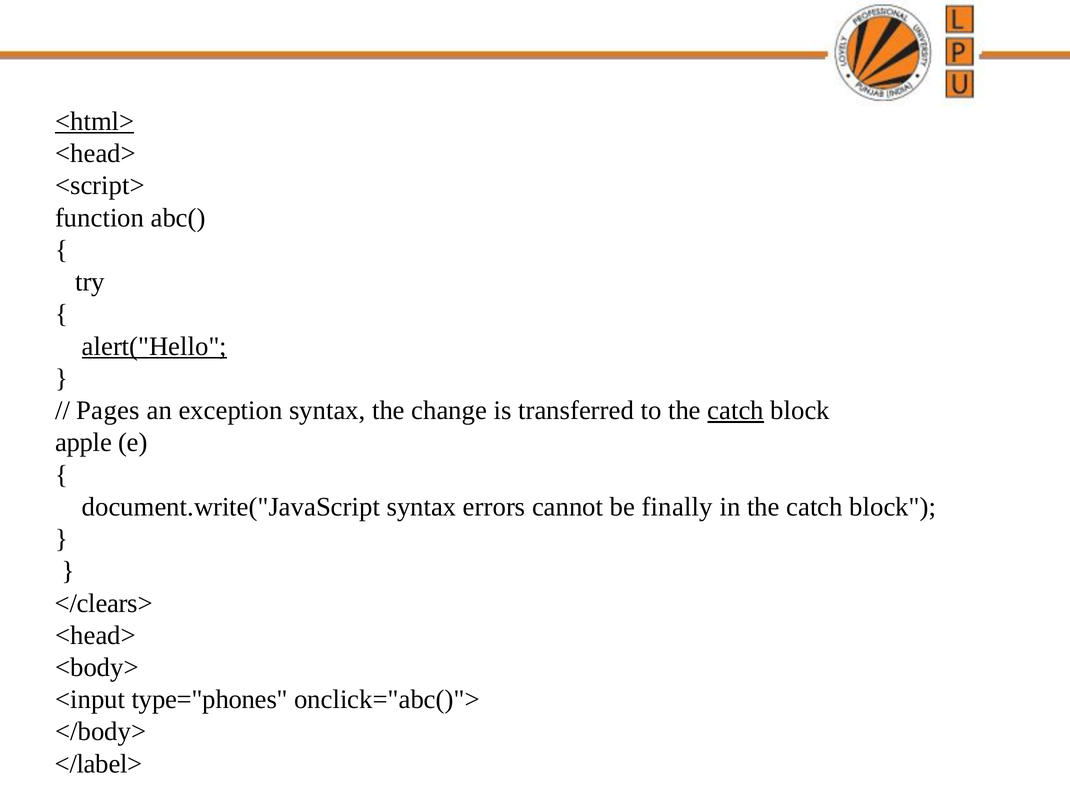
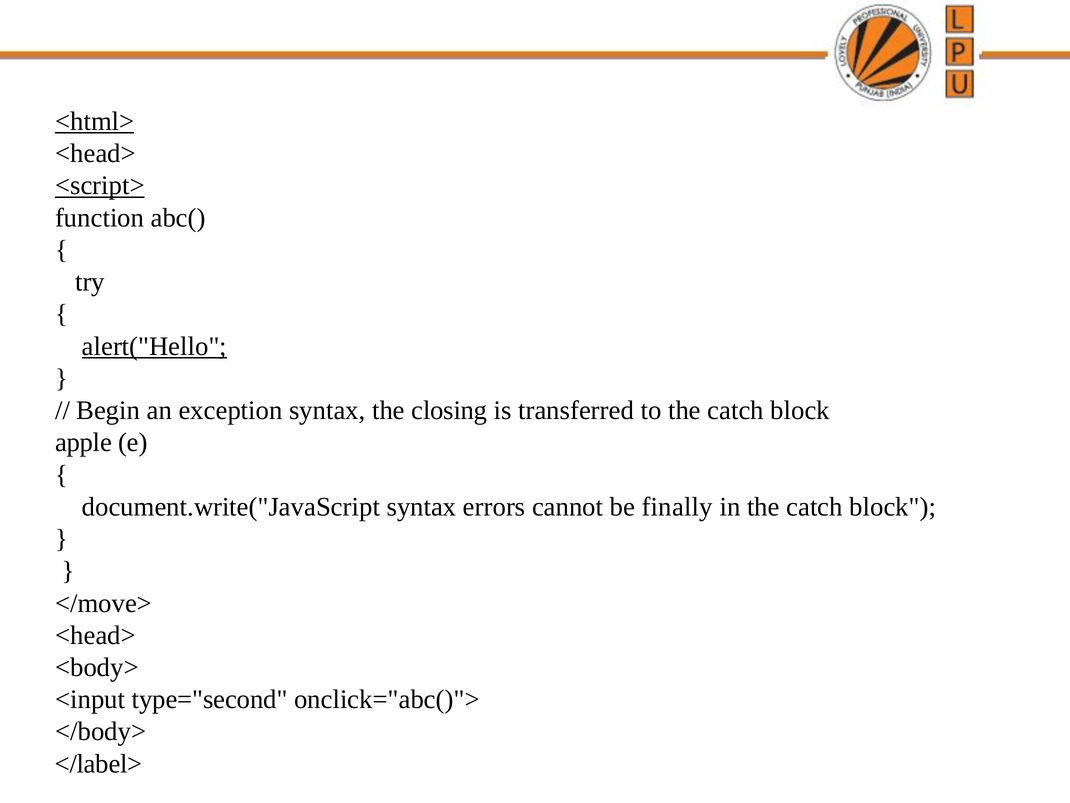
<script> underline: none -> present
Pages: Pages -> Begin
change: change -> closing
catch at (736, 410) underline: present -> none
</clears>: </clears> -> </move>
type="phones: type="phones -> type="second
